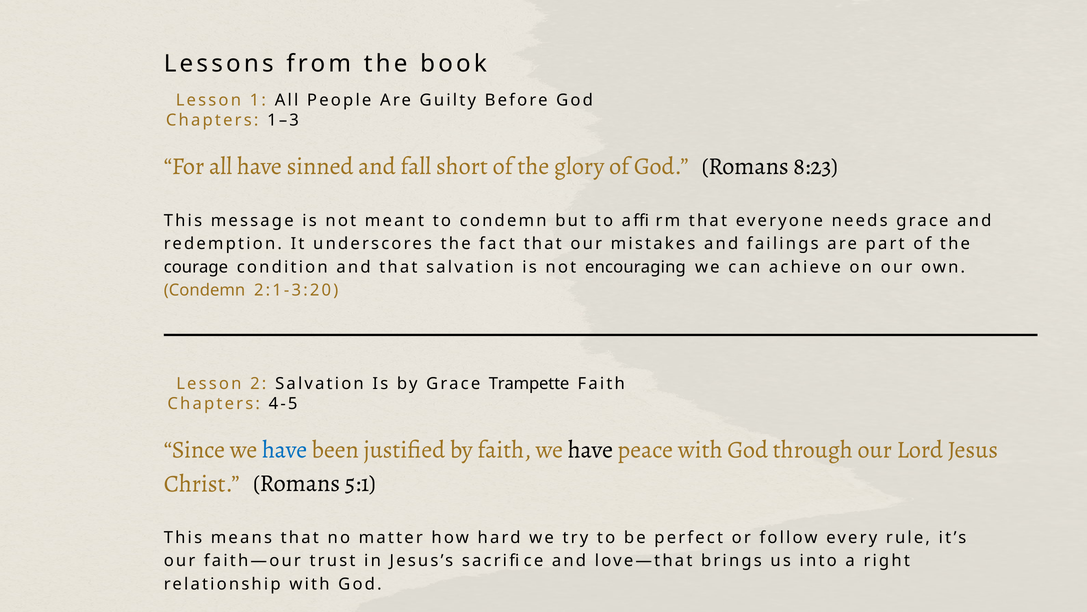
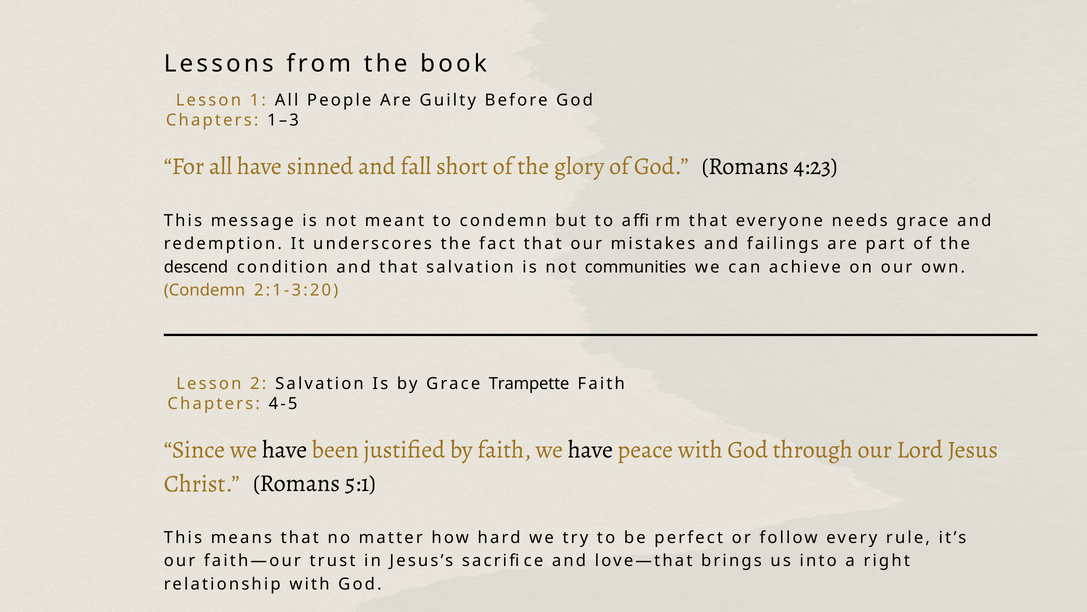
8:23: 8:23 -> 4:23
courage: courage -> descend
encouraging: encouraging -> communities
have at (285, 450) colour: blue -> black
